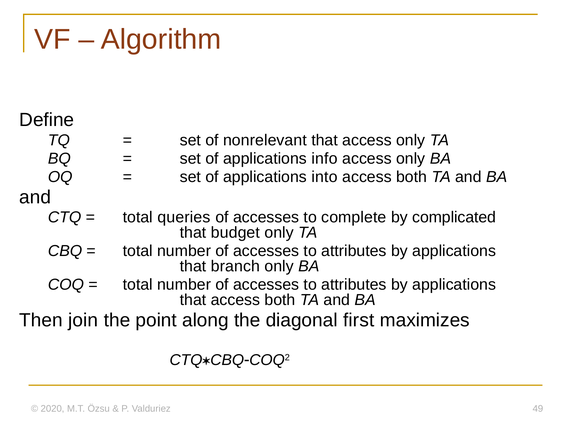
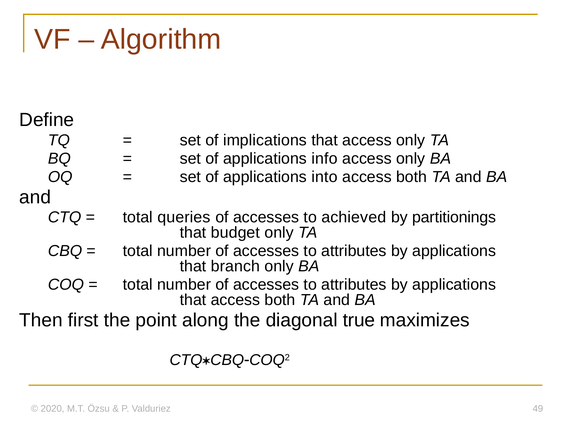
nonrelevant: nonrelevant -> implications
complete: complete -> achieved
complicated: complicated -> partitionings
join: join -> first
first: first -> true
